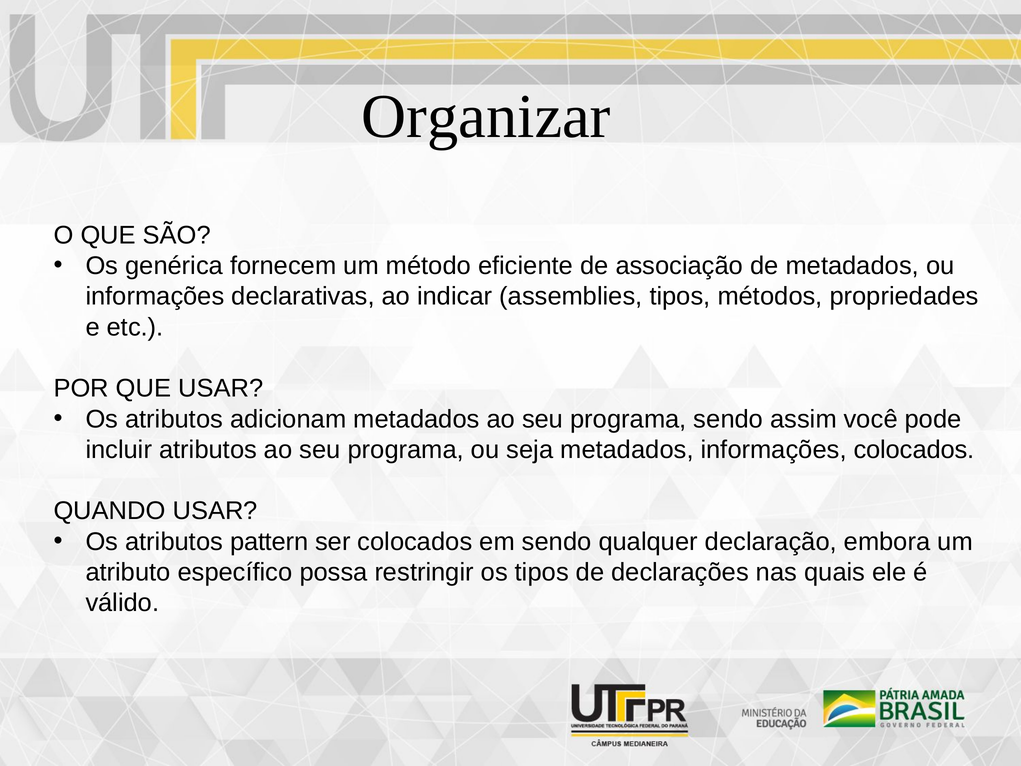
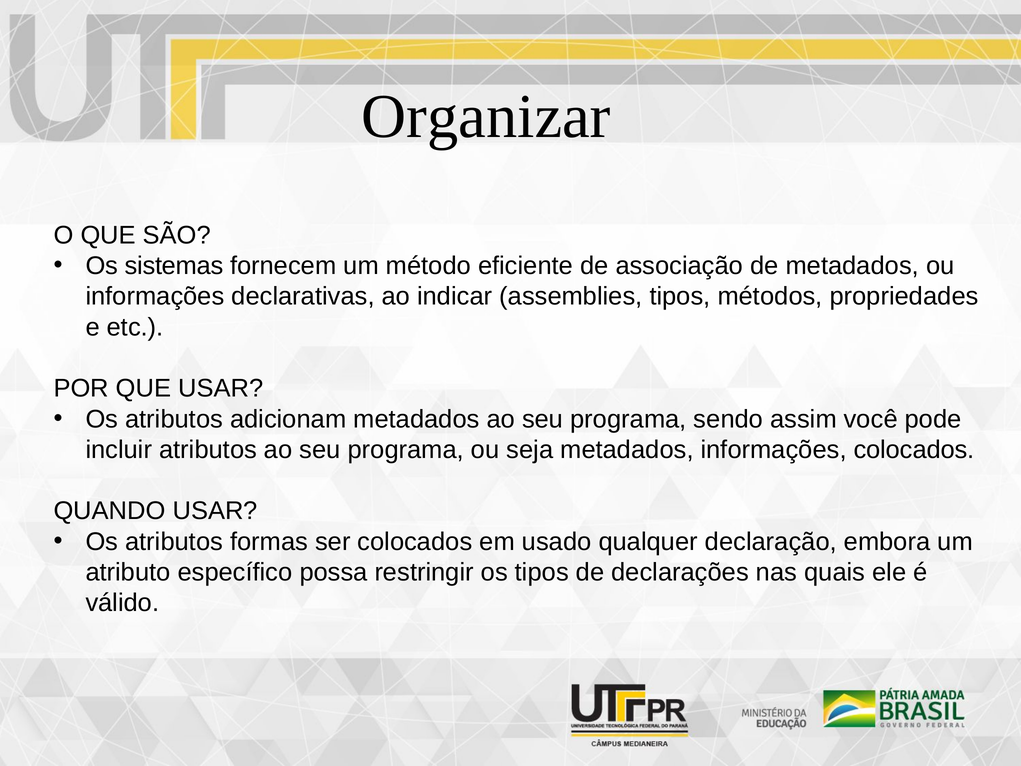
genérica: genérica -> sistemas
pattern: pattern -> formas
em sendo: sendo -> usado
